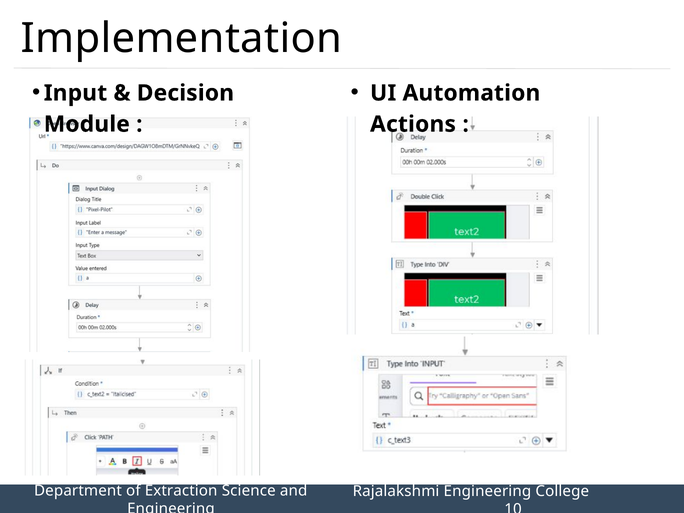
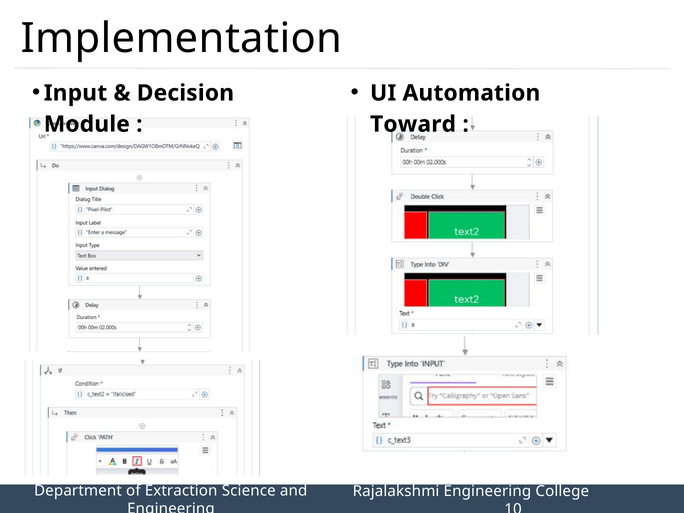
Actions: Actions -> Toward
